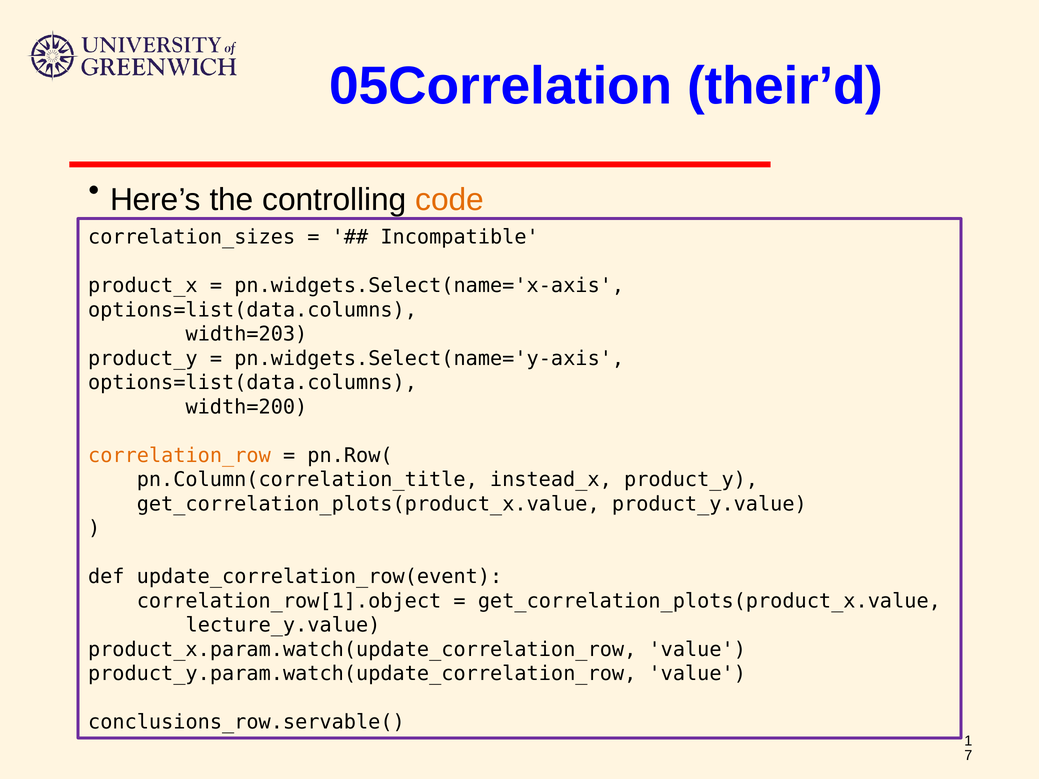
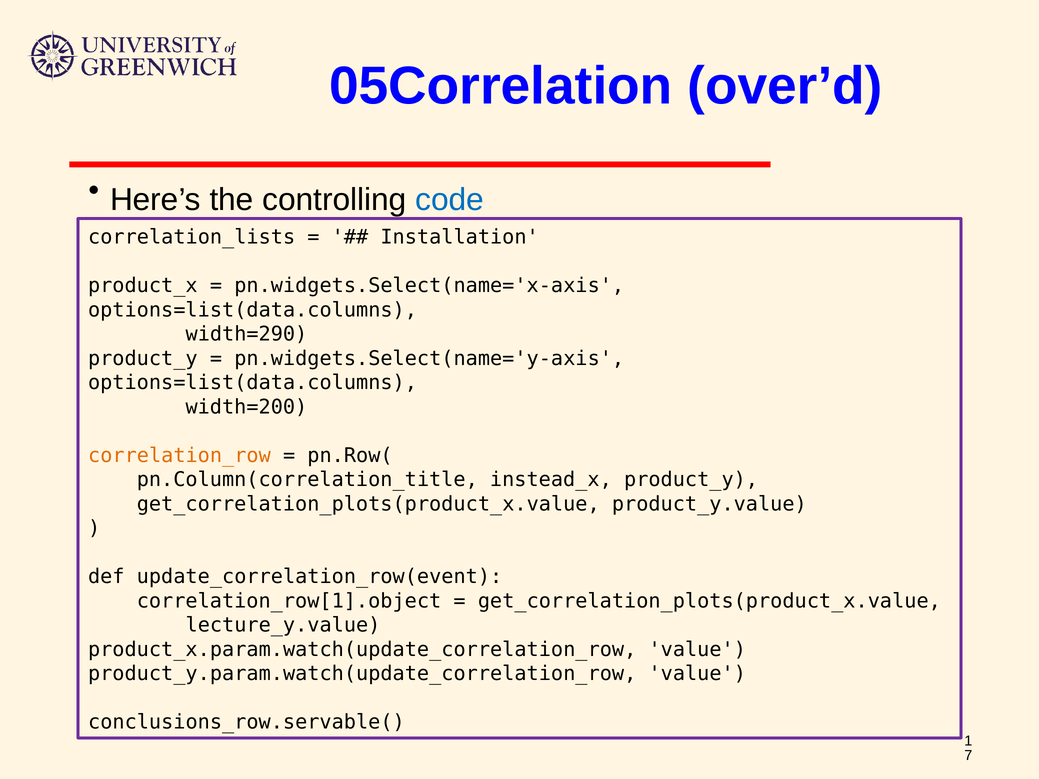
their’d: their’d -> over’d
code colour: orange -> blue
correlation_sizes: correlation_sizes -> correlation_lists
Incompatible: Incompatible -> Installation
width=203: width=203 -> width=290
